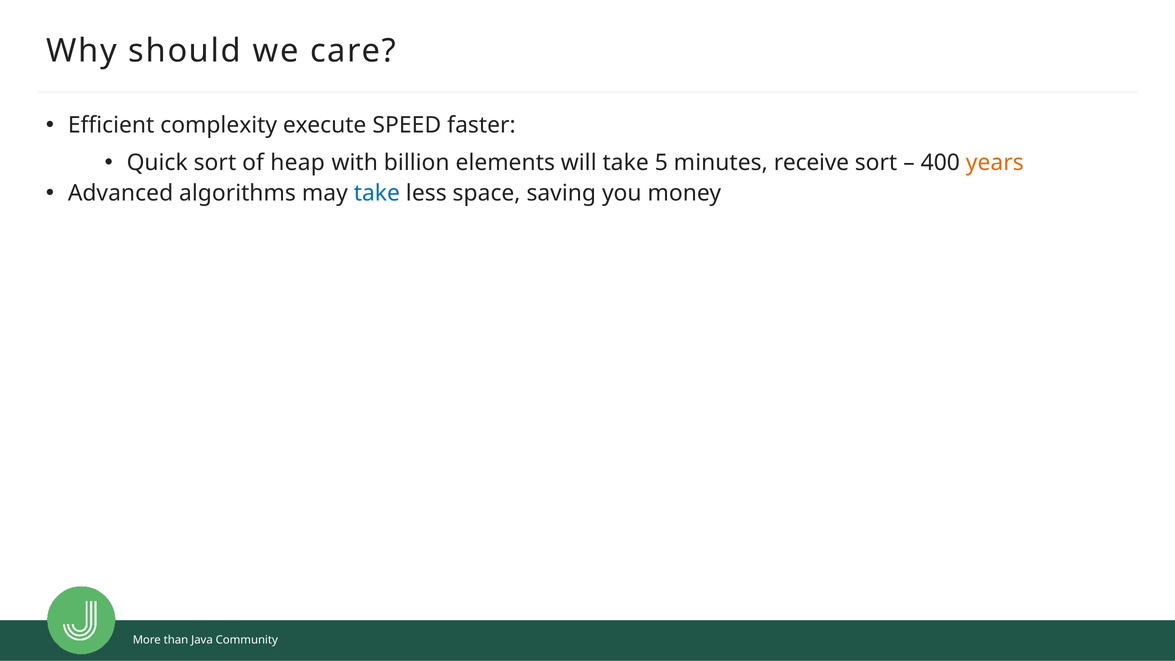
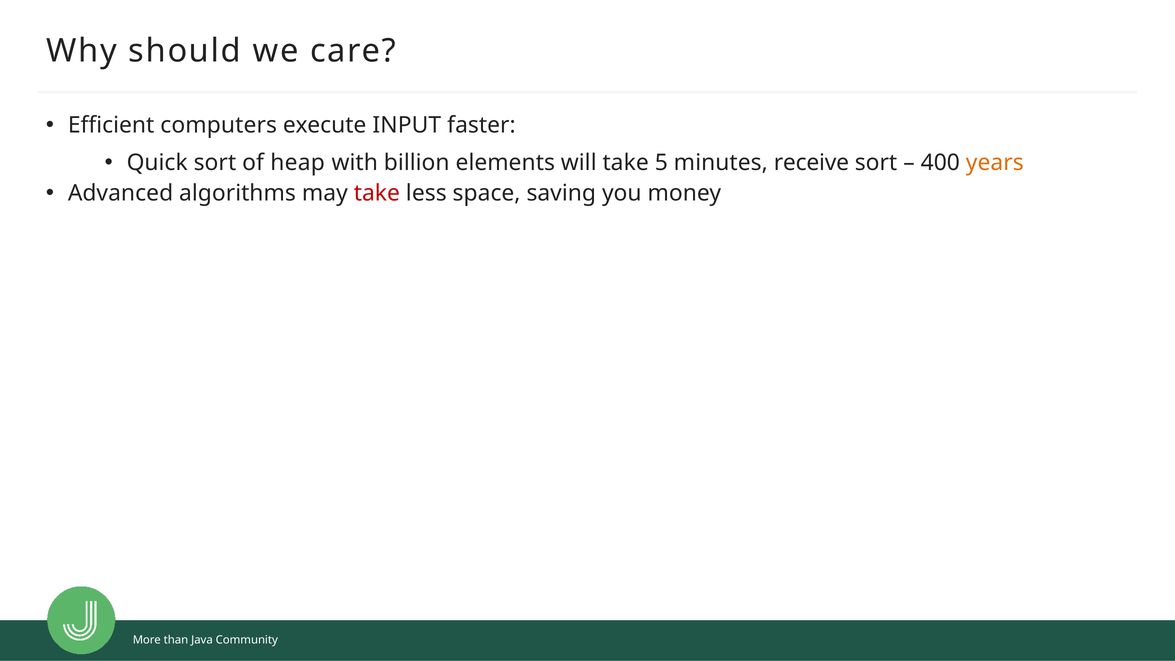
complexity: complexity -> computers
SPEED: SPEED -> INPUT
take at (377, 193) colour: blue -> red
